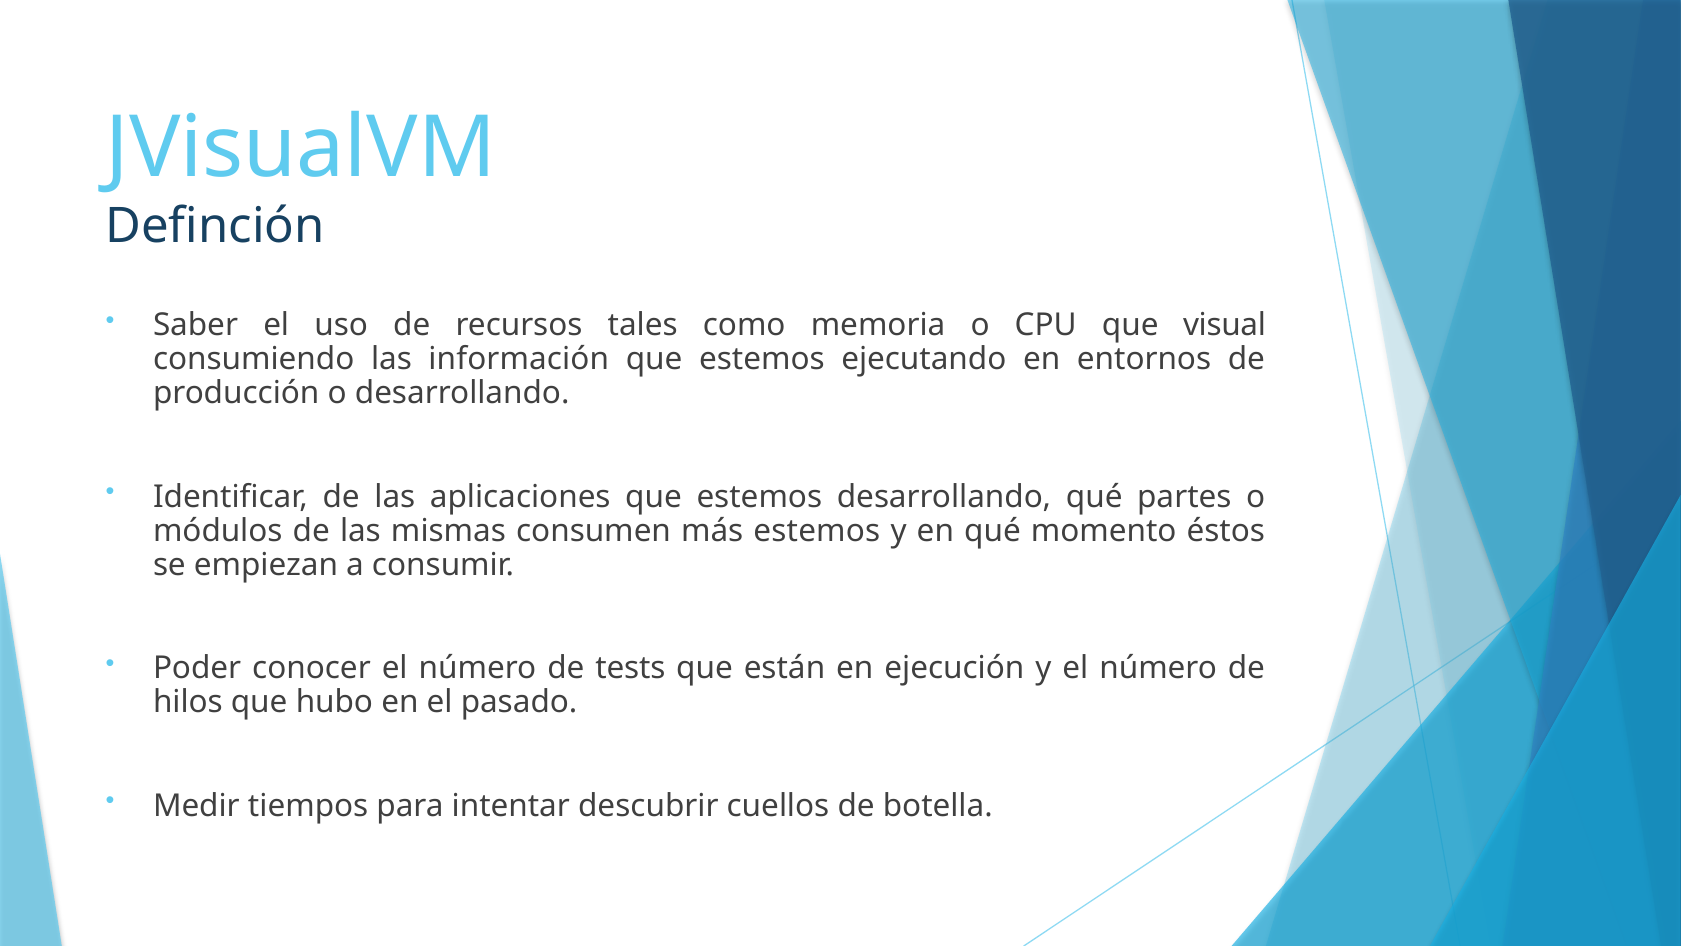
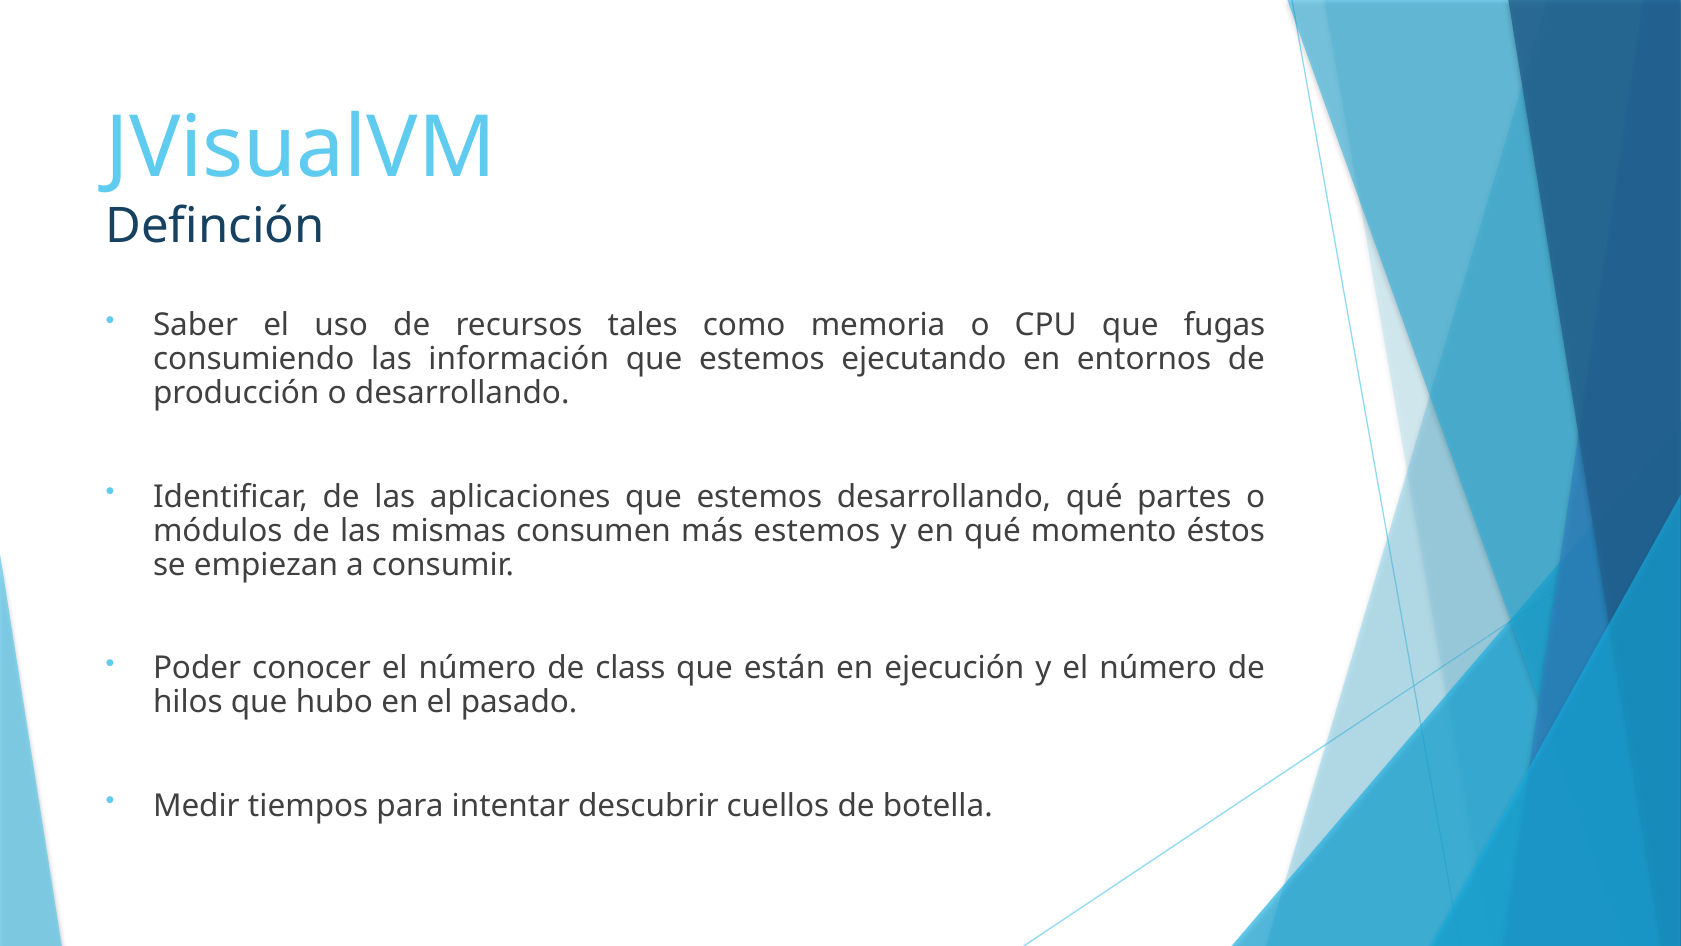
visual: visual -> fugas
tests: tests -> class
